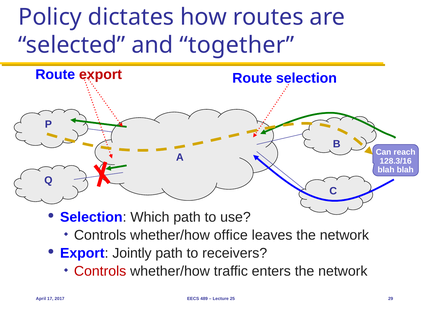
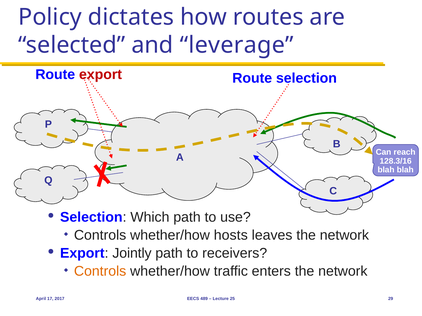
together: together -> leverage
office: office -> hosts
Controls at (100, 272) colour: red -> orange
